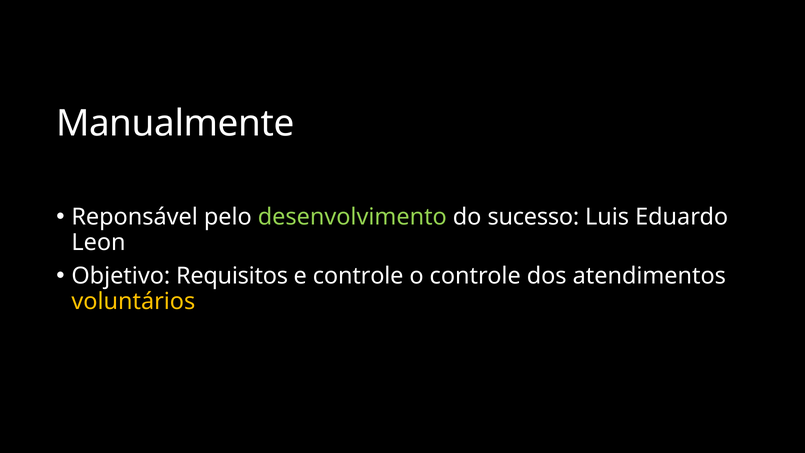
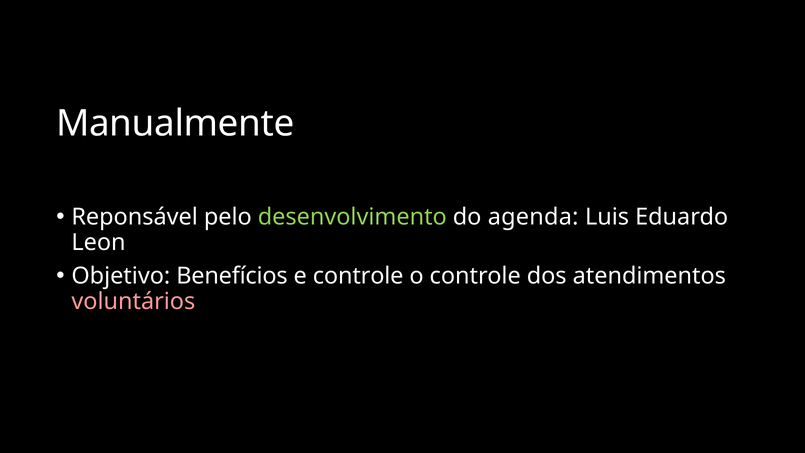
sucesso: sucesso -> agenda
Requisitos: Requisitos -> Benefícios
voluntários colour: yellow -> pink
